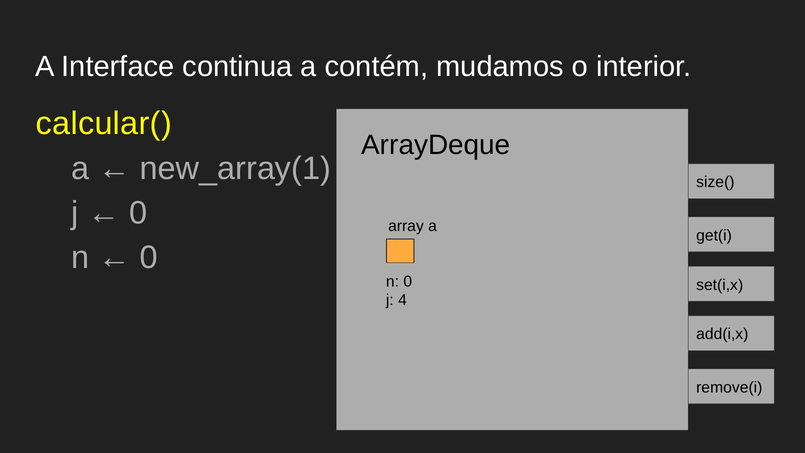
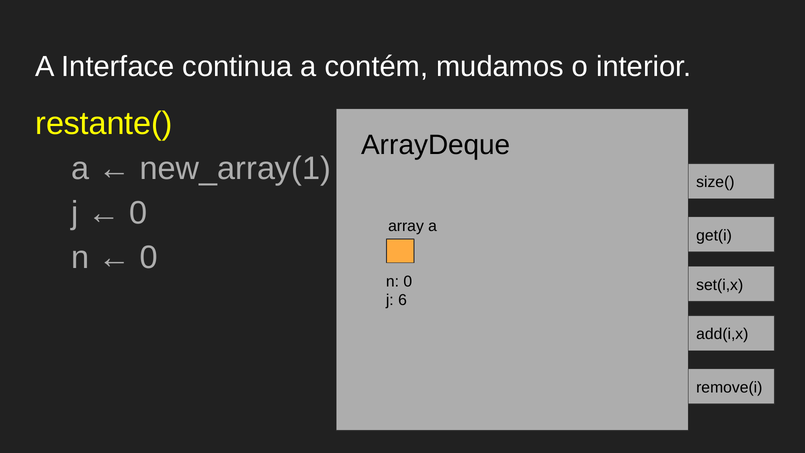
calcular(: calcular( -> restante(
4: 4 -> 6
